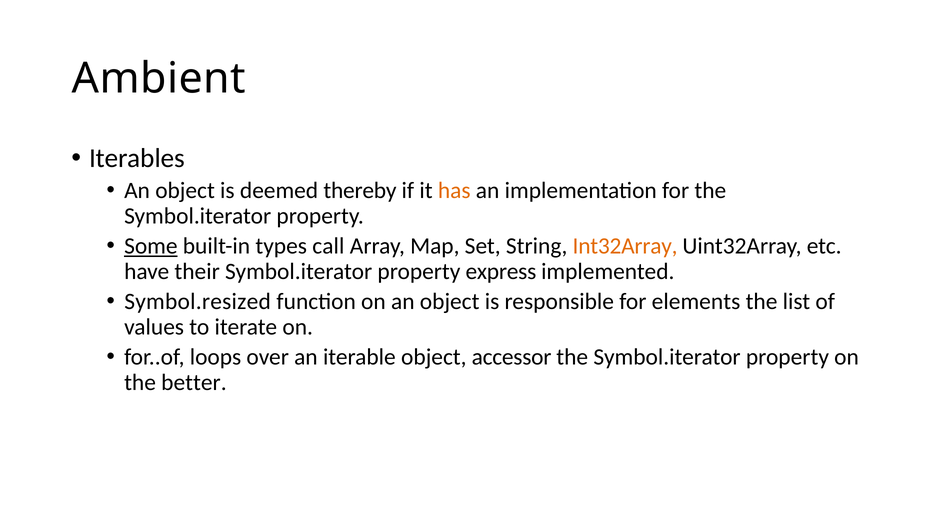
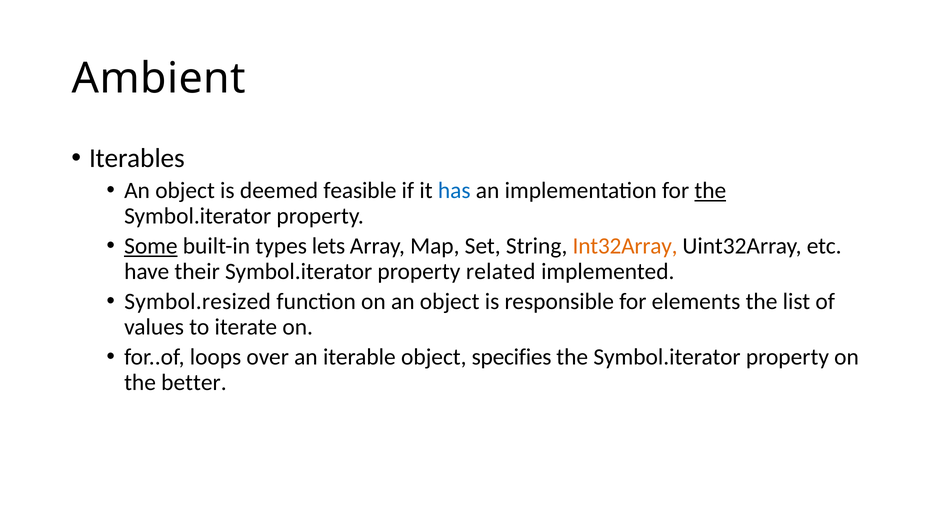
thereby: thereby -> feasible
has colour: orange -> blue
the at (710, 191) underline: none -> present
call: call -> lets
express: express -> related
accessor: accessor -> specifies
